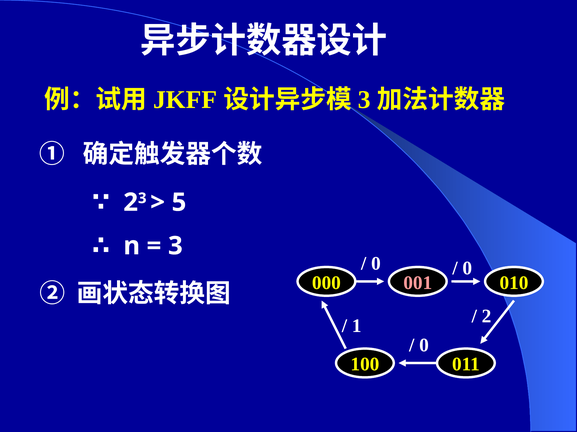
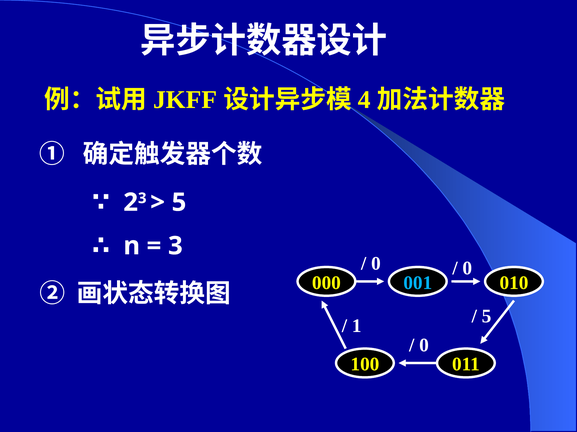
3 at (364, 100): 3 -> 4
001 colour: pink -> light blue
2 at (487, 317): 2 -> 5
